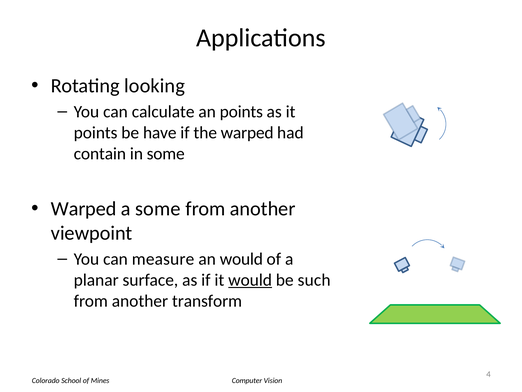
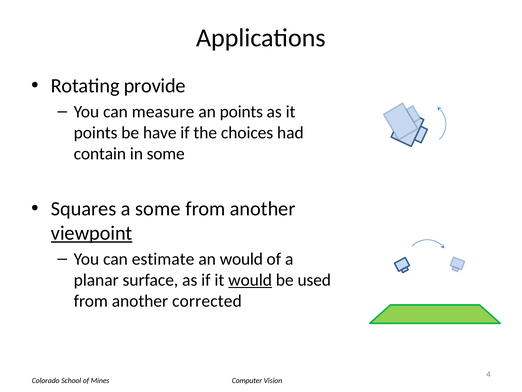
looking: looking -> provide
calculate: calculate -> measure
the warped: warped -> choices
Warped at (84, 209): Warped -> Squares
viewpoint underline: none -> present
measure: measure -> estimate
such: such -> used
transform: transform -> corrected
